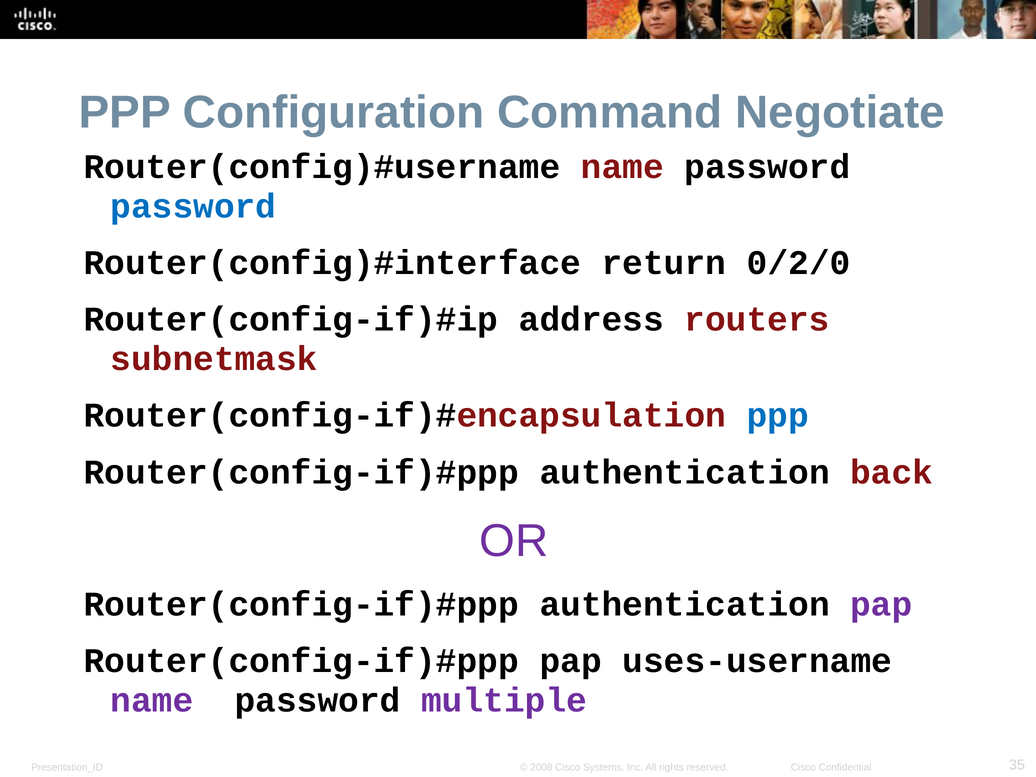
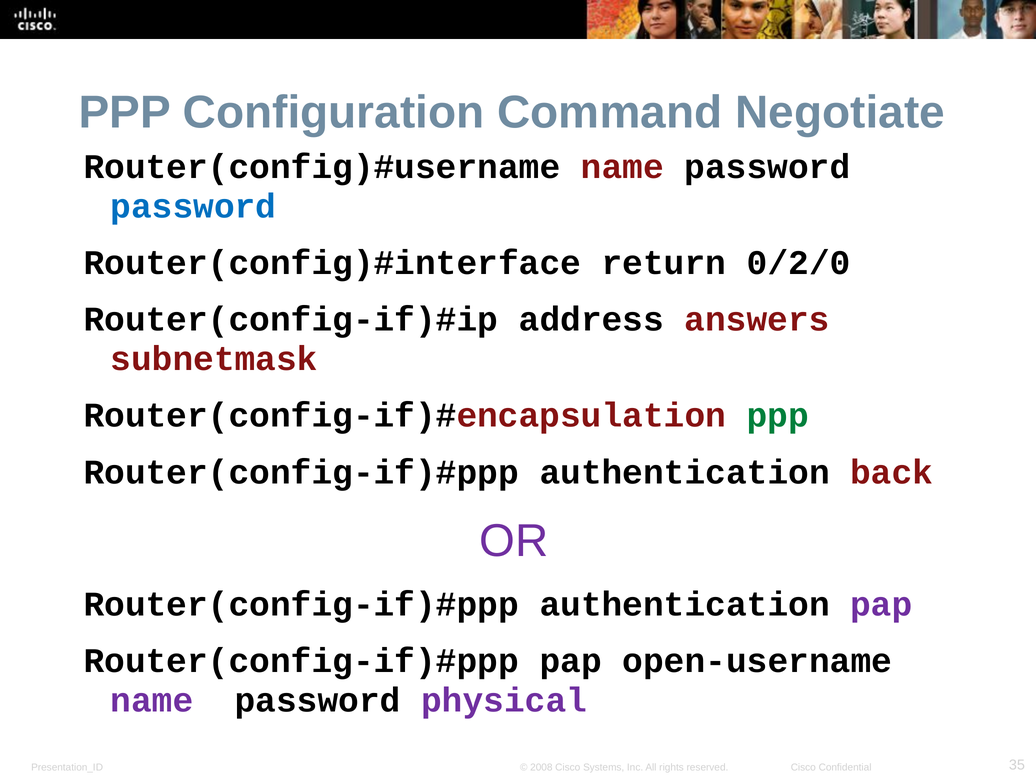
routers: routers -> answers
ppp at (778, 416) colour: blue -> green
uses-username: uses-username -> open-username
multiple: multiple -> physical
